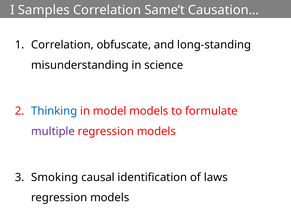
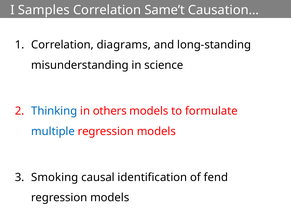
obfuscate: obfuscate -> diagrams
model: model -> others
multiple colour: purple -> blue
laws: laws -> fend
